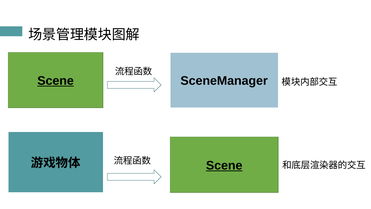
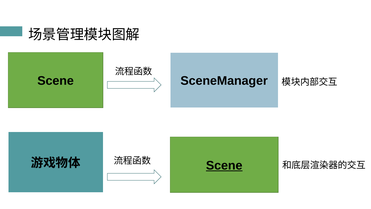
Scene at (56, 81) underline: present -> none
